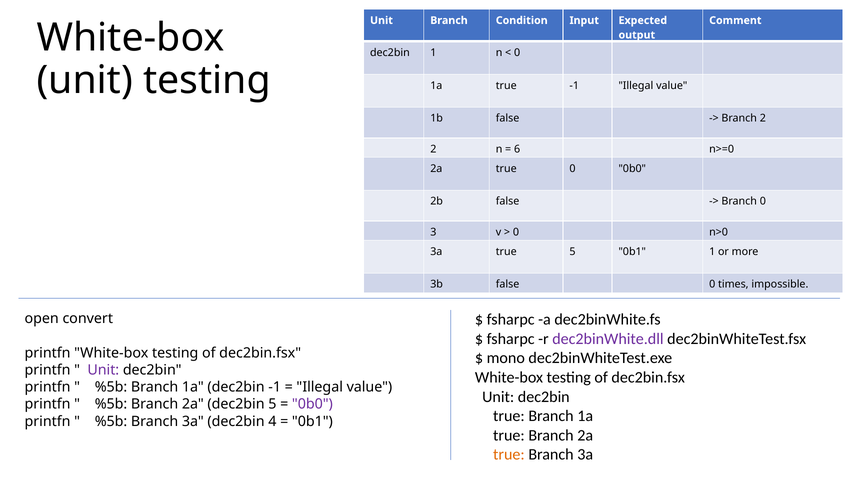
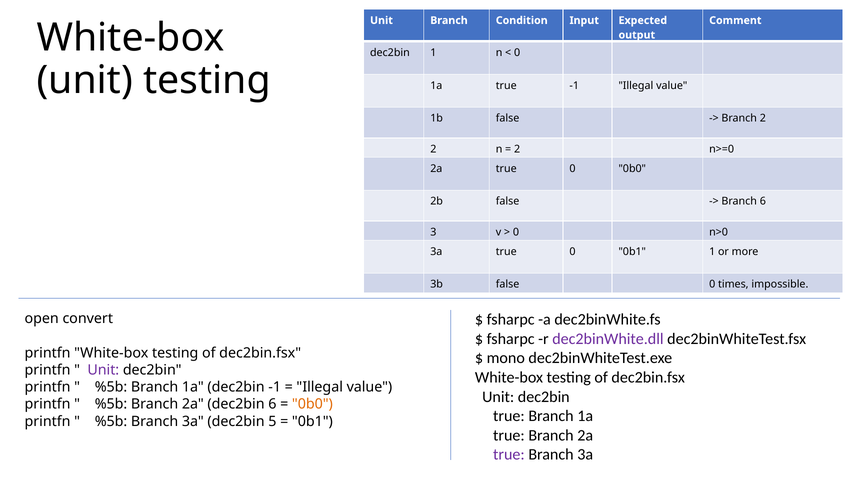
6 at (517, 149): 6 -> 2
Branch 0: 0 -> 6
3a true 5: 5 -> 0
dec2bin 5: 5 -> 6
0b0 at (312, 404) colour: purple -> orange
4: 4 -> 5
true at (509, 455) colour: orange -> purple
